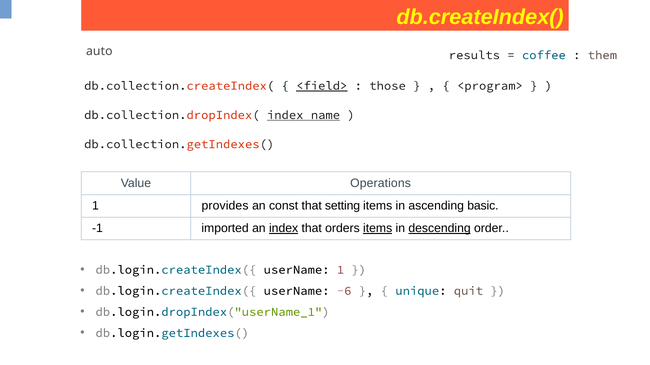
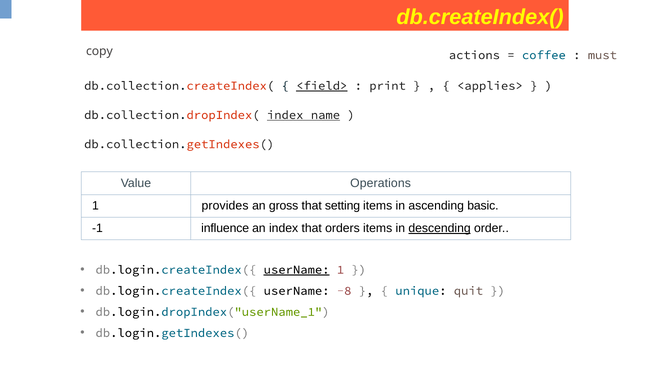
auto: auto -> copy
results: results -> actions
them: them -> must
those: those -> print
<program>: <program> -> <applies>
const: const -> gross
imported: imported -> influence
index underline: present -> none
items at (378, 229) underline: present -> none
userName at (297, 270) underline: none -> present
-6: -6 -> -8
